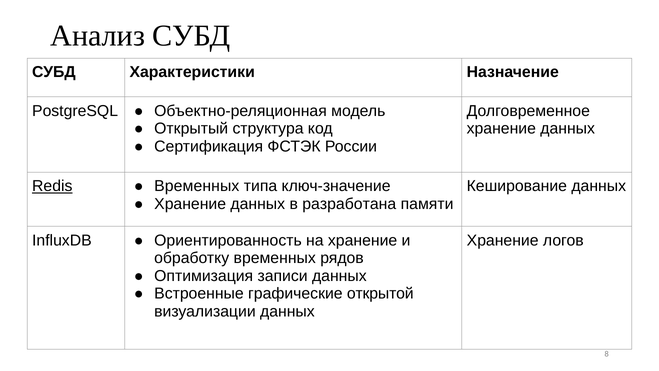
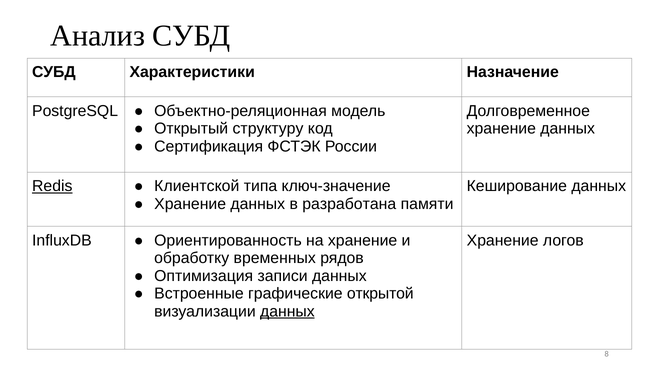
структура: структура -> структуру
Временных at (197, 186): Временных -> Клиентской
данных at (287, 311) underline: none -> present
